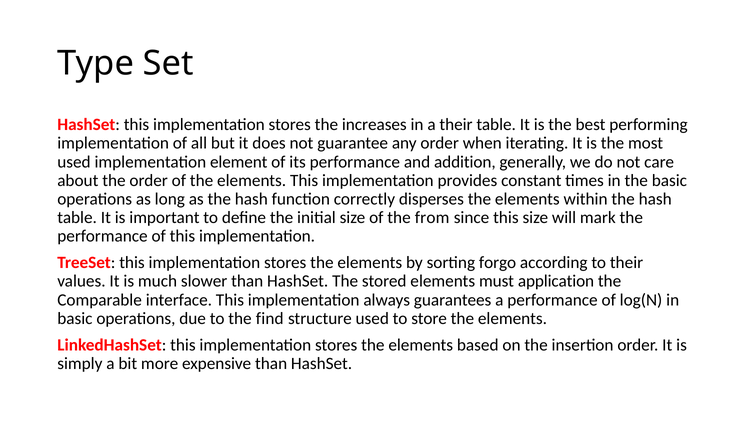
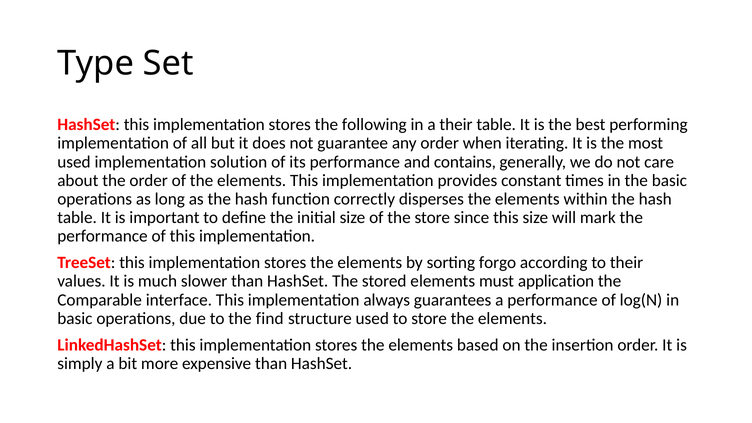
increases: increases -> following
element: element -> solution
addition: addition -> contains
the from: from -> store
